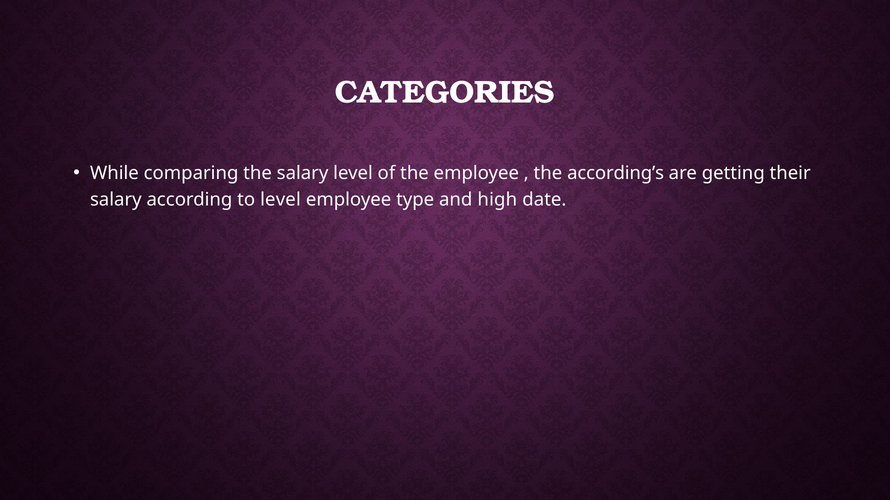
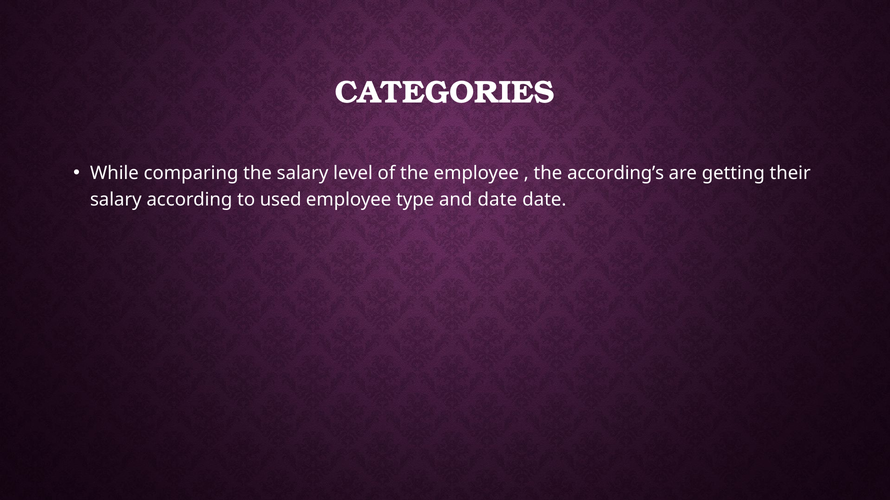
to level: level -> used
and high: high -> date
